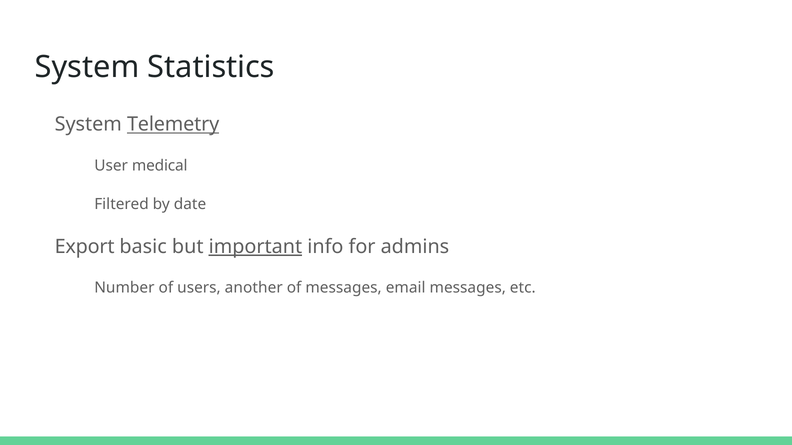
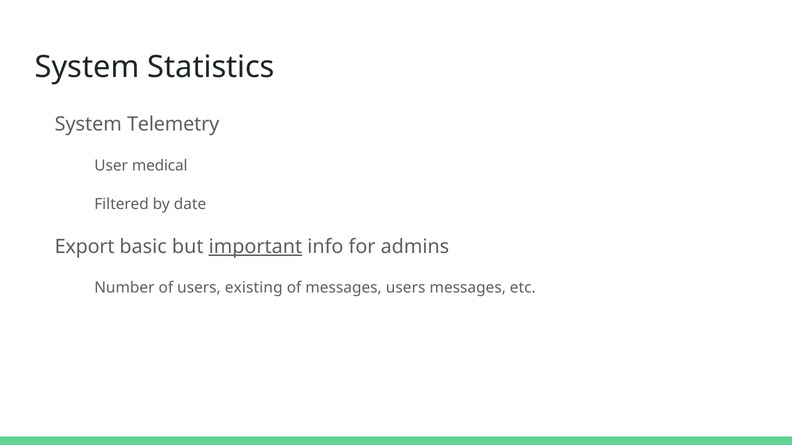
Telemetry underline: present -> none
another: another -> existing
messages email: email -> users
